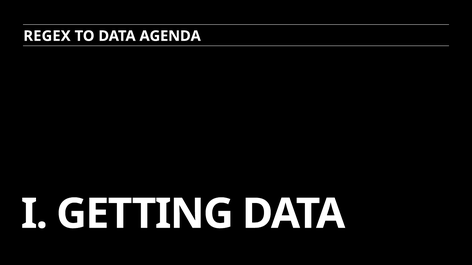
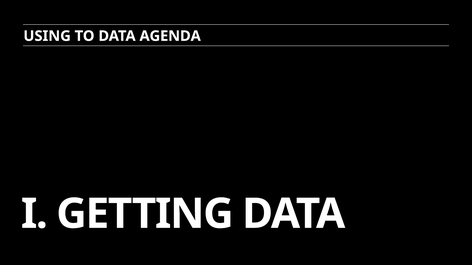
REGEX: REGEX -> USING
